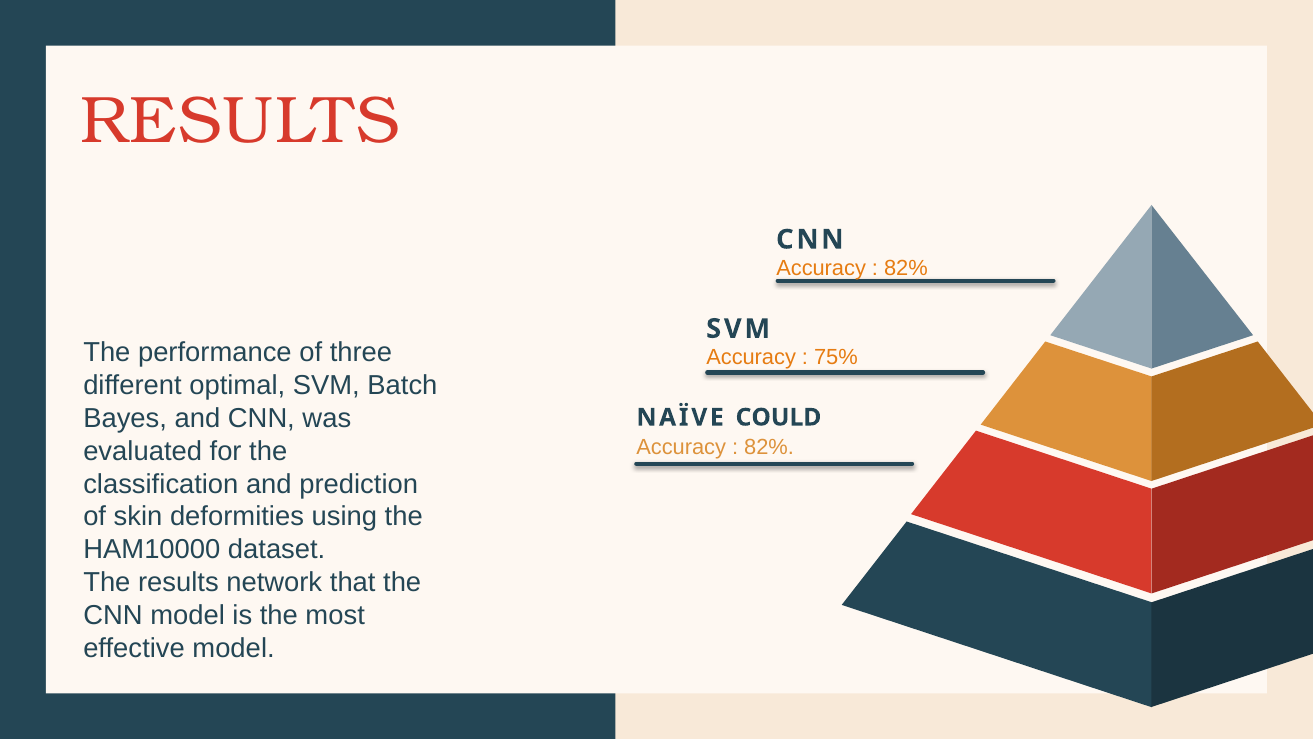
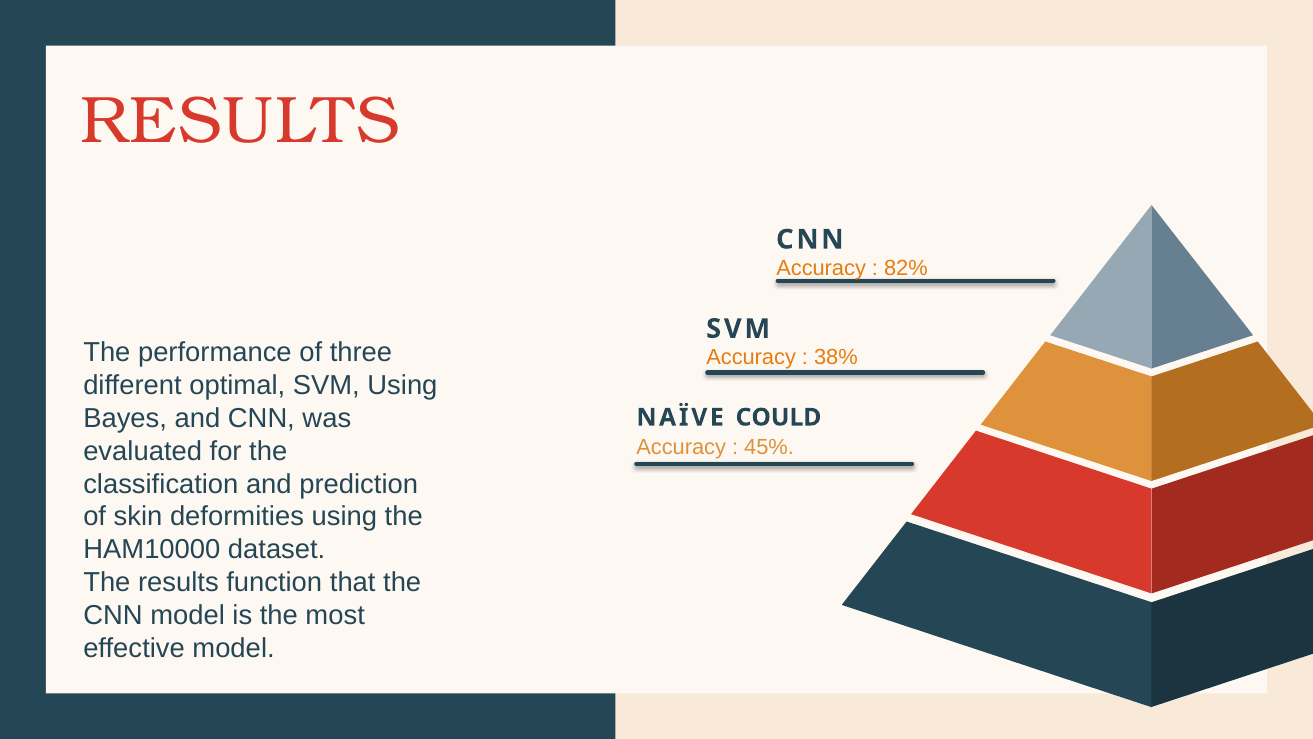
75%: 75% -> 38%
SVM Batch: Batch -> Using
82% at (769, 448): 82% -> 45%
network: network -> function
